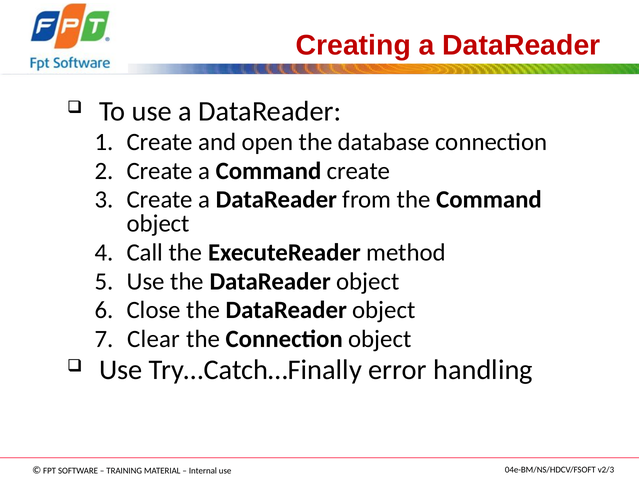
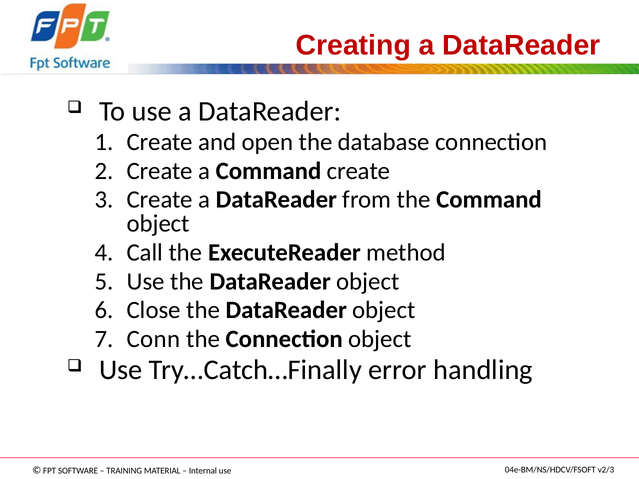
Clear: Clear -> Conn
